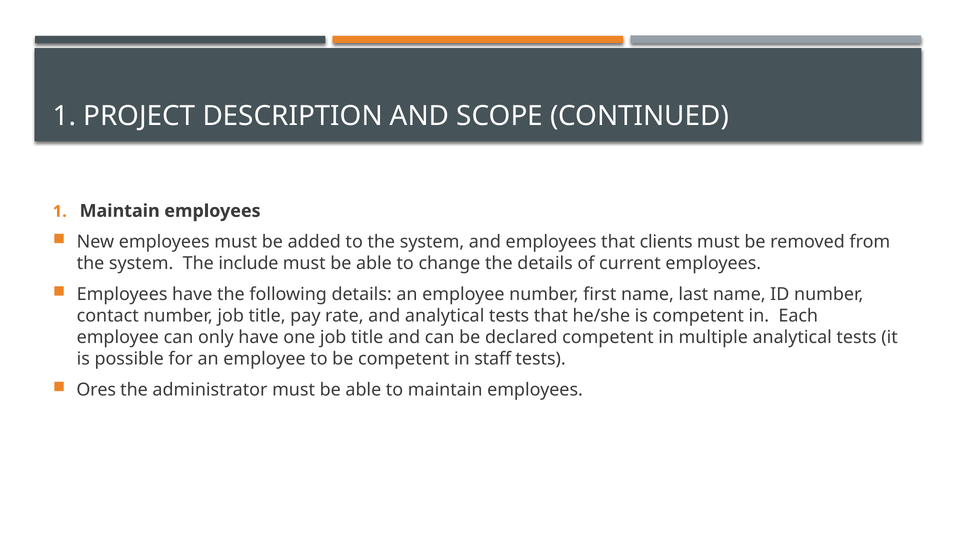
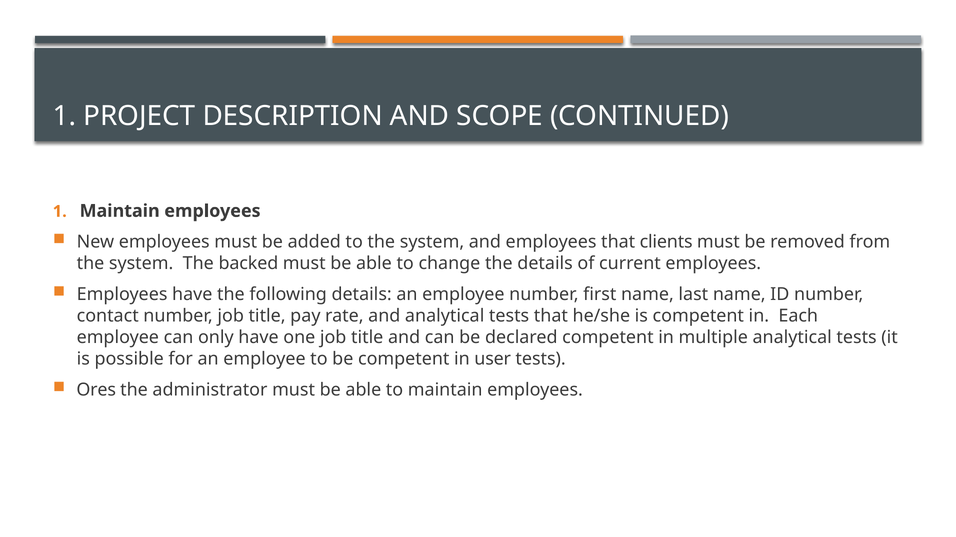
include: include -> backed
staff: staff -> user
